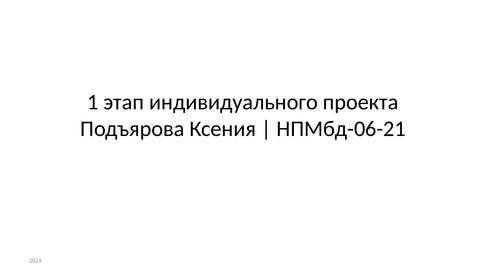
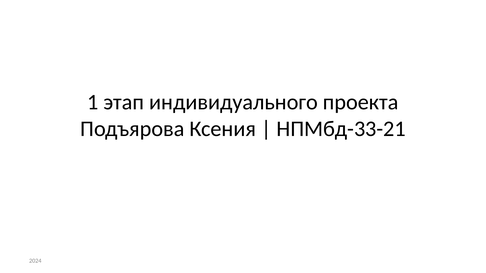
НПМбд-06-21: НПМбд-06-21 -> НПМбд-33-21
